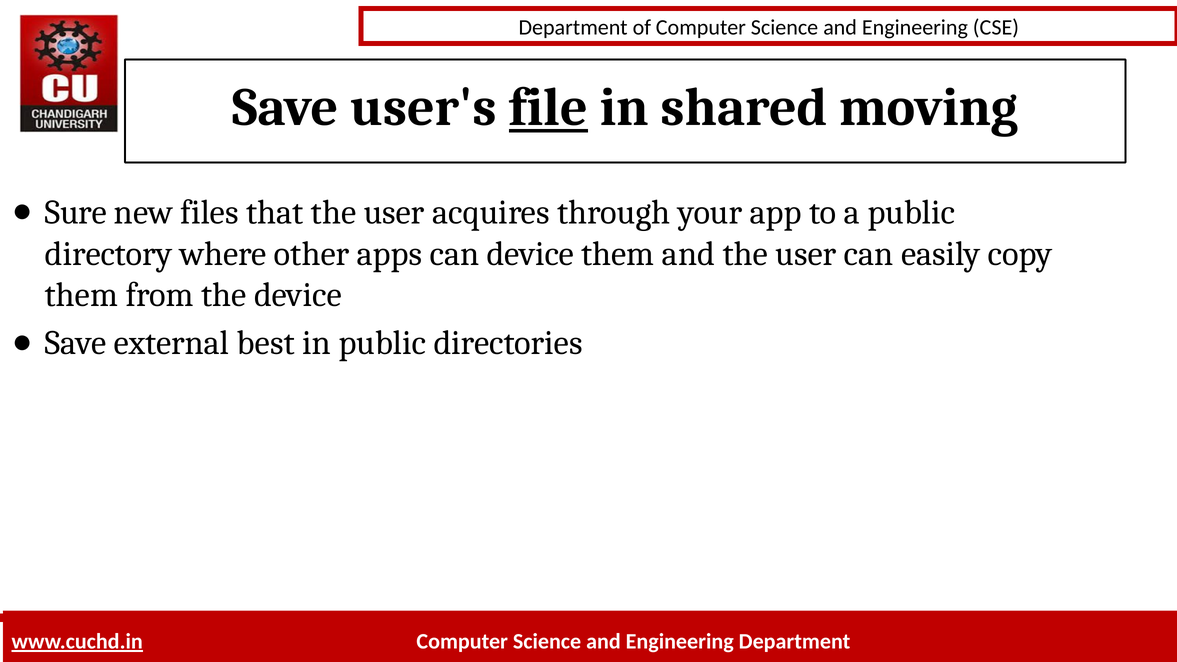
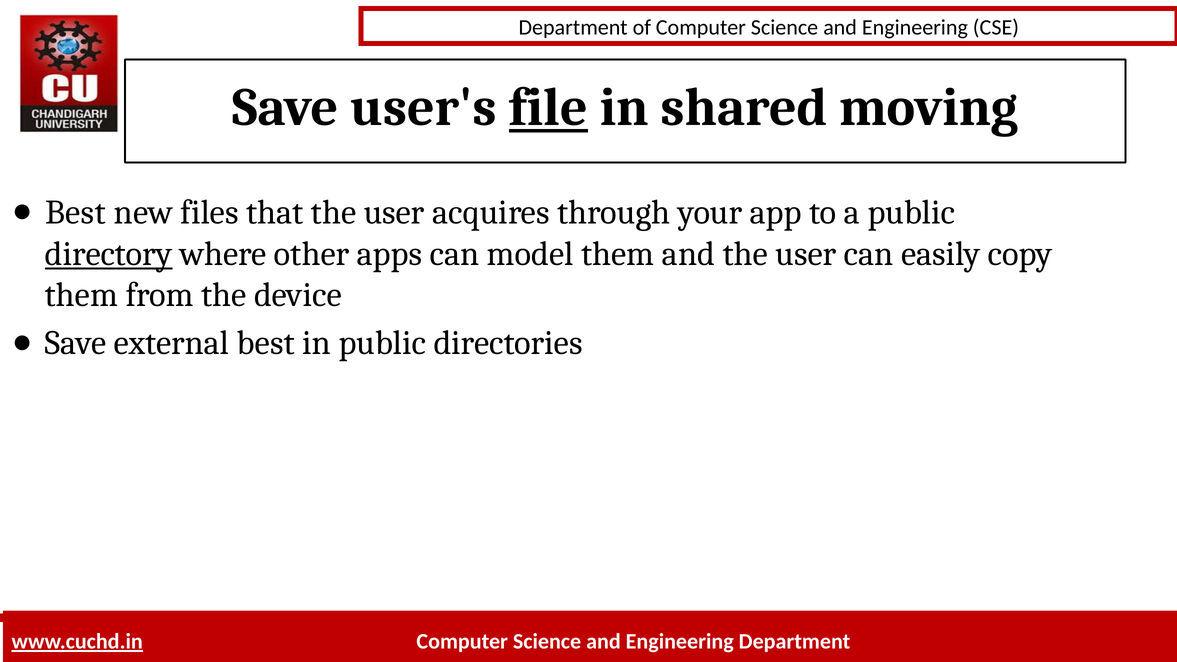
Sure at (76, 213): Sure -> Best
directory underline: none -> present
can device: device -> model
